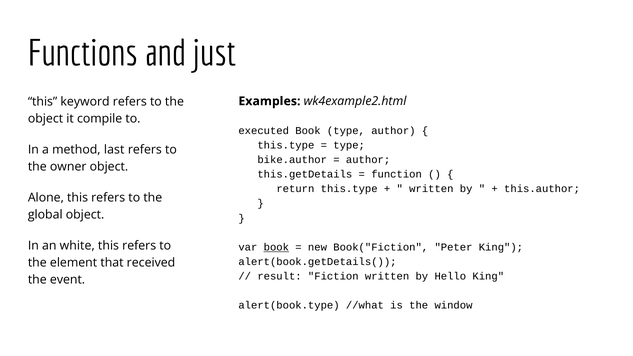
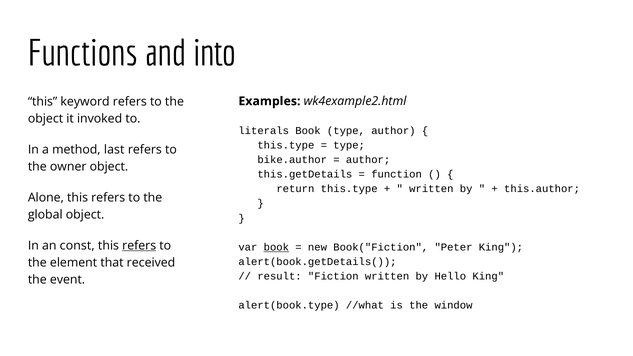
just: just -> into
compile: compile -> invoked
executed: executed -> literals
white: white -> const
refers at (139, 246) underline: none -> present
